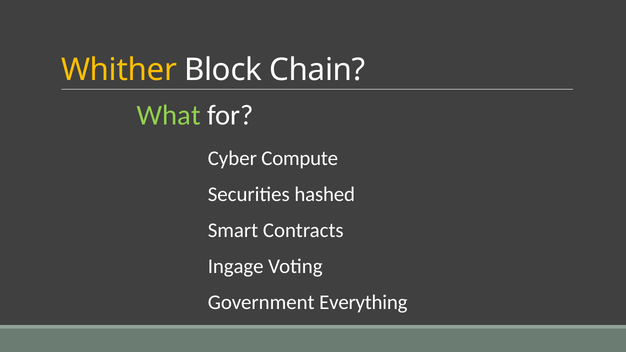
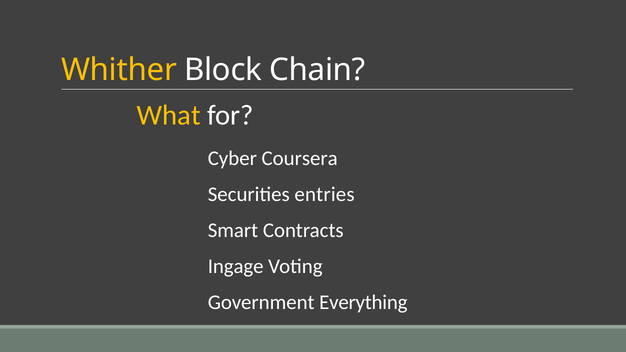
What colour: light green -> yellow
Compute: Compute -> Coursera
hashed: hashed -> entries
